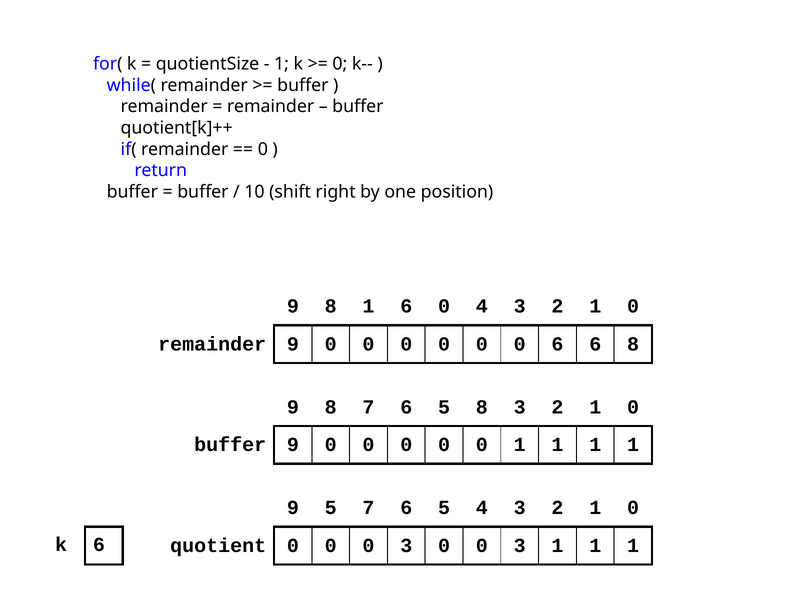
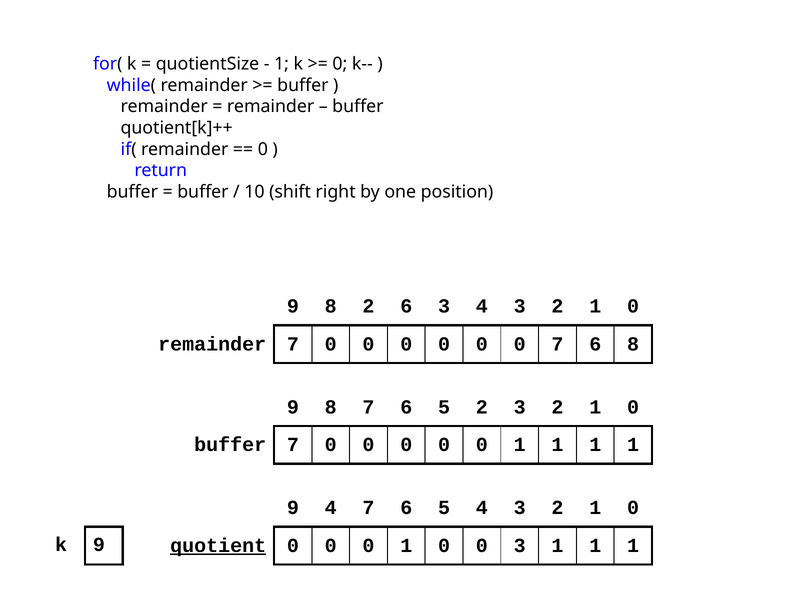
8 1: 1 -> 2
6 0: 0 -> 3
remainder 9: 9 -> 7
0 6: 6 -> 7
5 8: 8 -> 2
buffer 9: 9 -> 7
9 5: 5 -> 4
k 6: 6 -> 9
quotient underline: none -> present
3 at (406, 546): 3 -> 1
